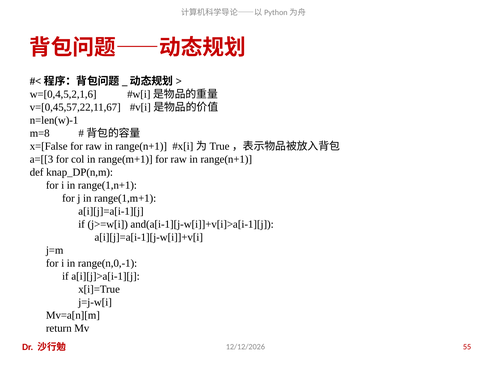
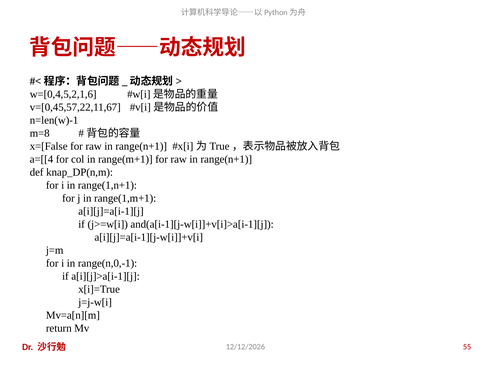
a=[[3: a=[[3 -> a=[[4
